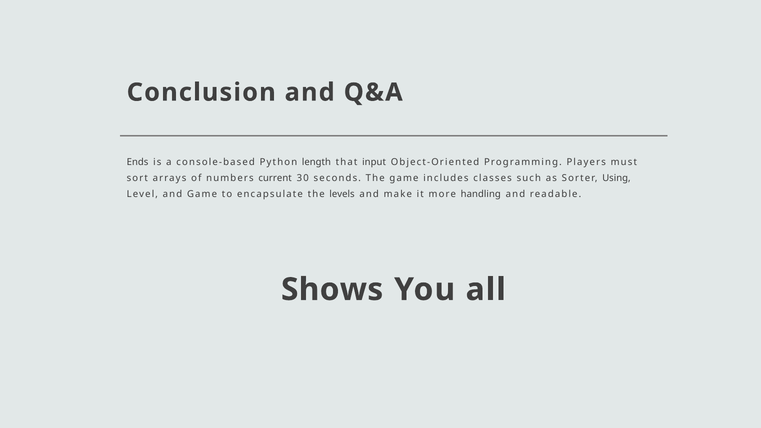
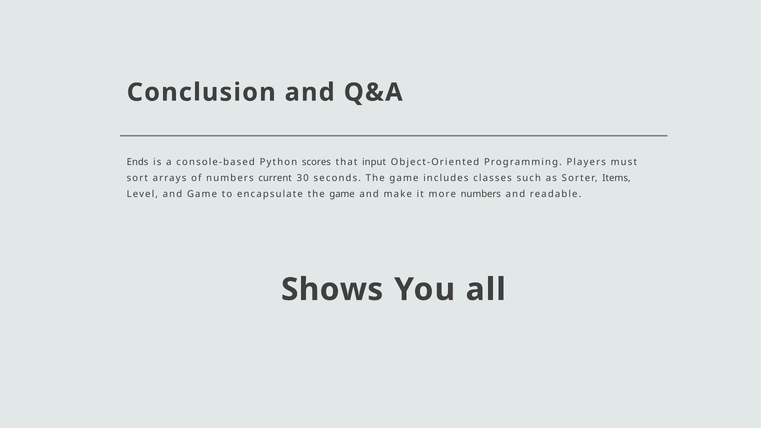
length: length -> scores
Using: Using -> Items
encapsulate the levels: levels -> game
more handling: handling -> numbers
